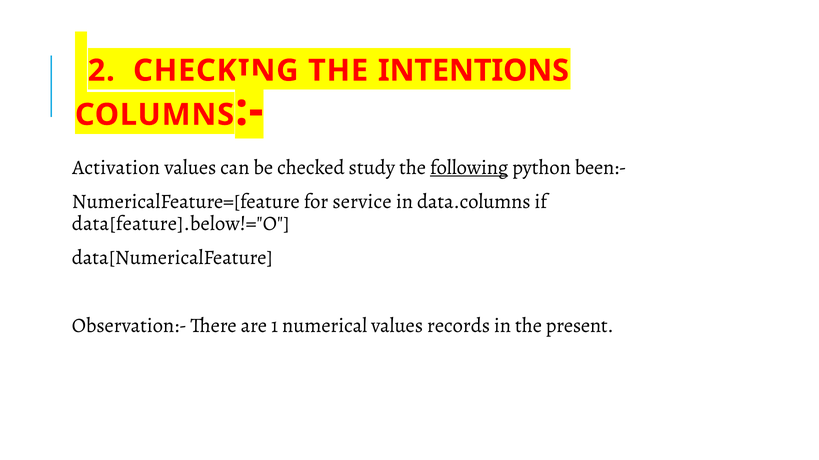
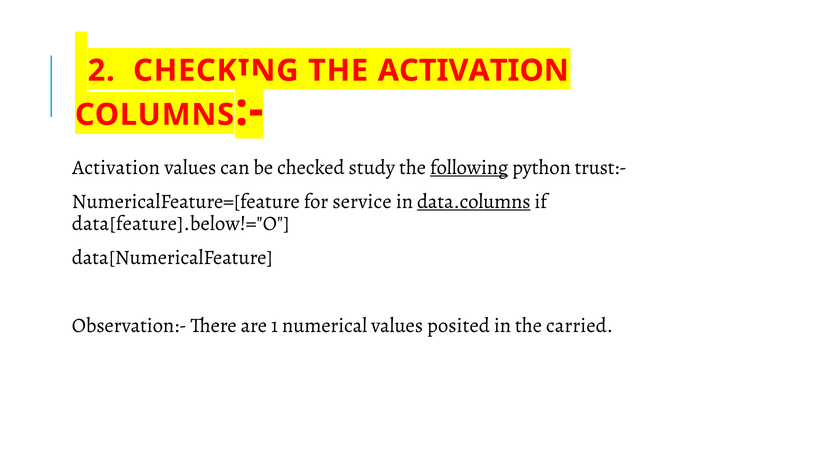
THE INTENTIONS: INTENTIONS -> ACTIVATION
been:-: been:- -> trust:-
data.columns underline: none -> present
records: records -> posited
present: present -> carried
